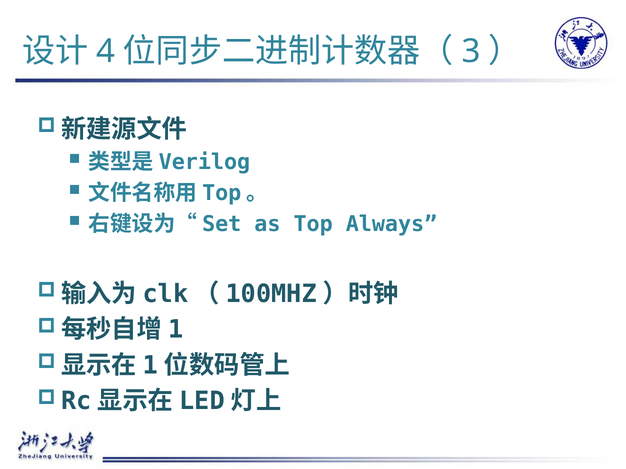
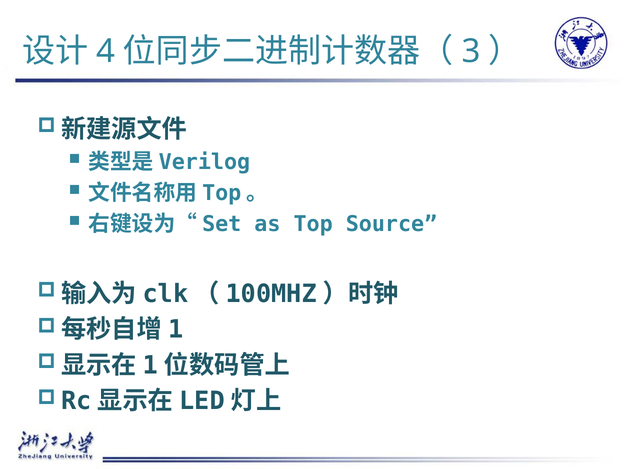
Always: Always -> Source
